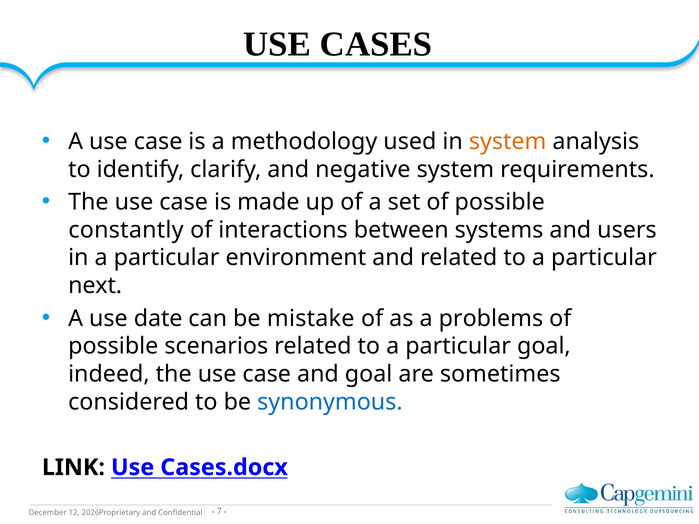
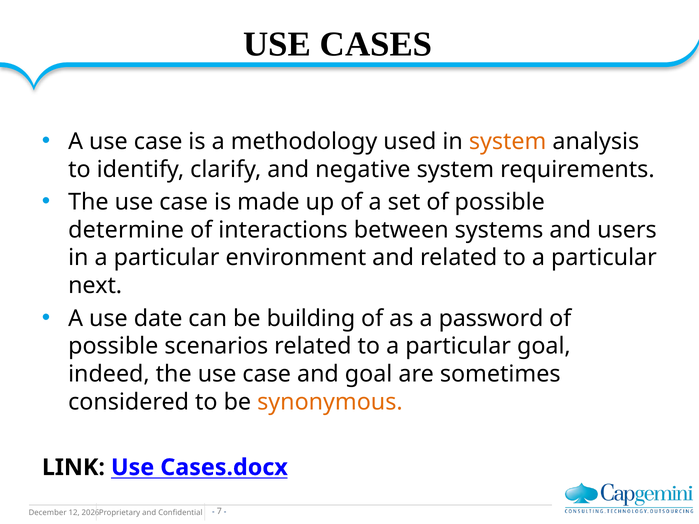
constantly: constantly -> determine
mistake: mistake -> building
problems: problems -> password
synonymous colour: blue -> orange
